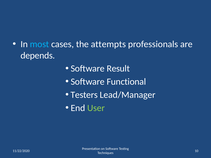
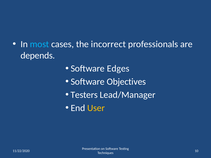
attempts: attempts -> incorrect
Result: Result -> Edges
Functional: Functional -> Objectives
User colour: light green -> yellow
